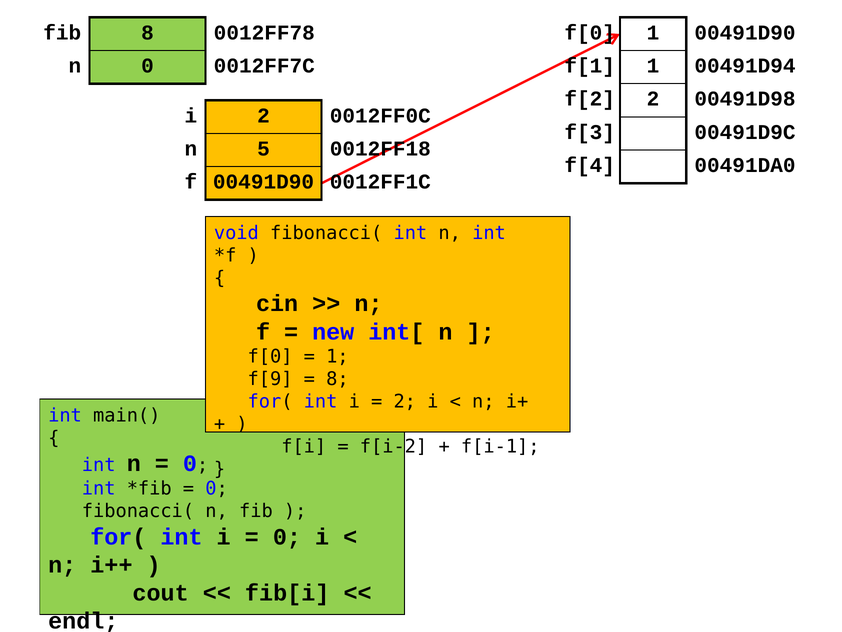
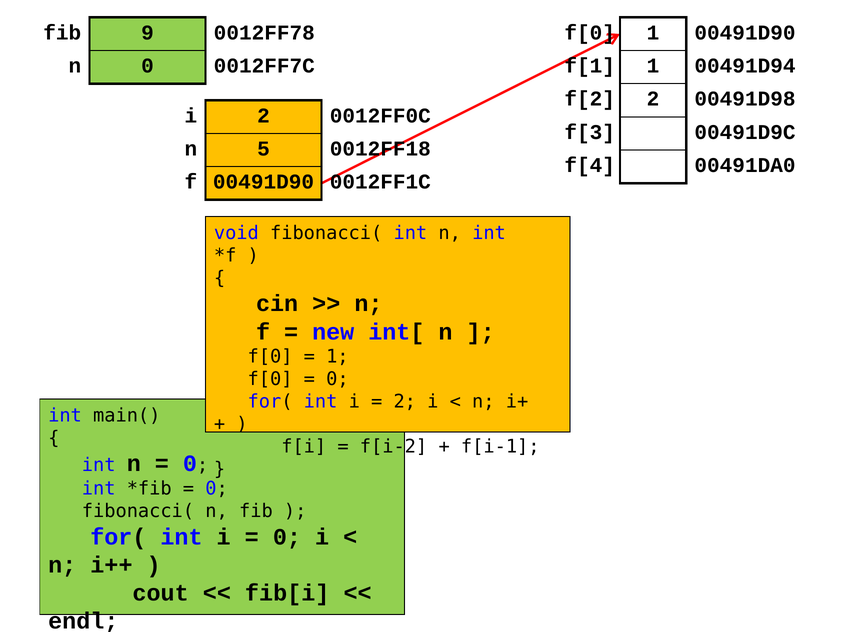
fib 8: 8 -> 9
f[9 at (270, 379): f[9 -> f[0
8 at (337, 379): 8 -> 0
